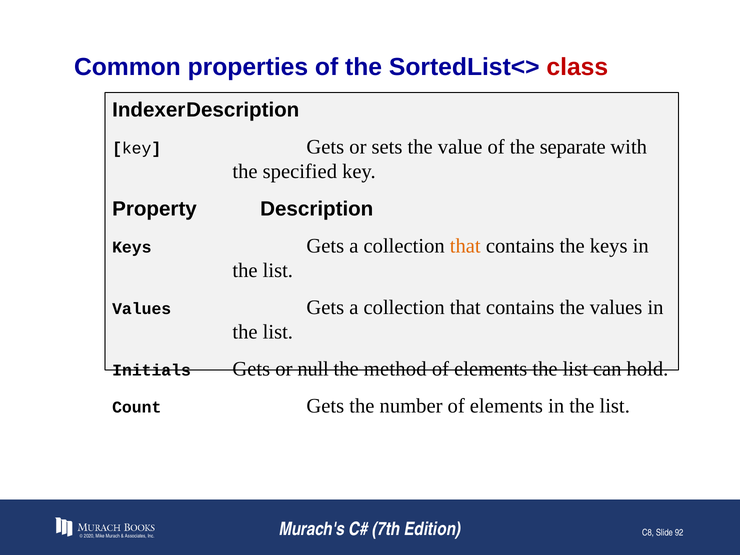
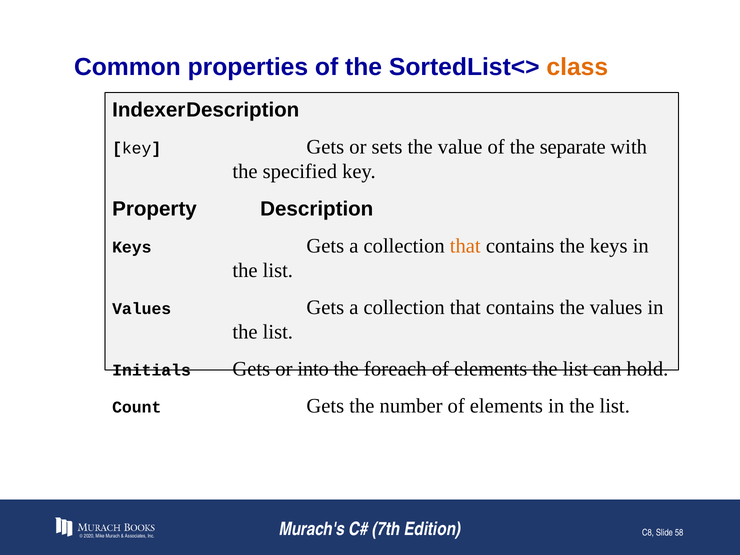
class colour: red -> orange
null: null -> into
method: method -> foreach
92: 92 -> 58
